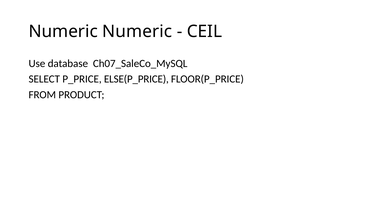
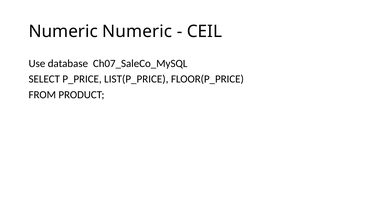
ELSE(P_PRICE: ELSE(P_PRICE -> LIST(P_PRICE
